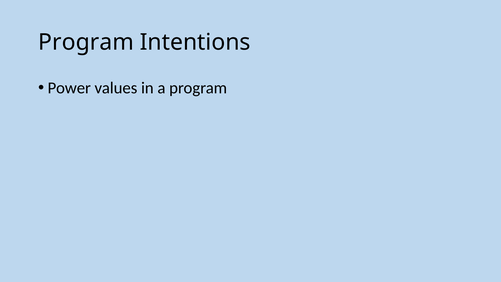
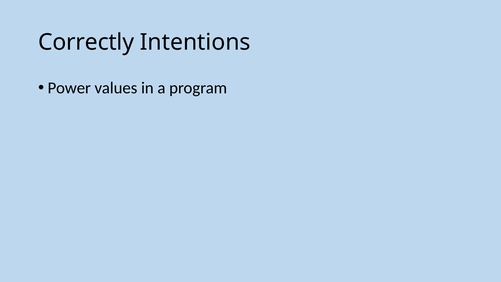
Program at (86, 42): Program -> Correctly
